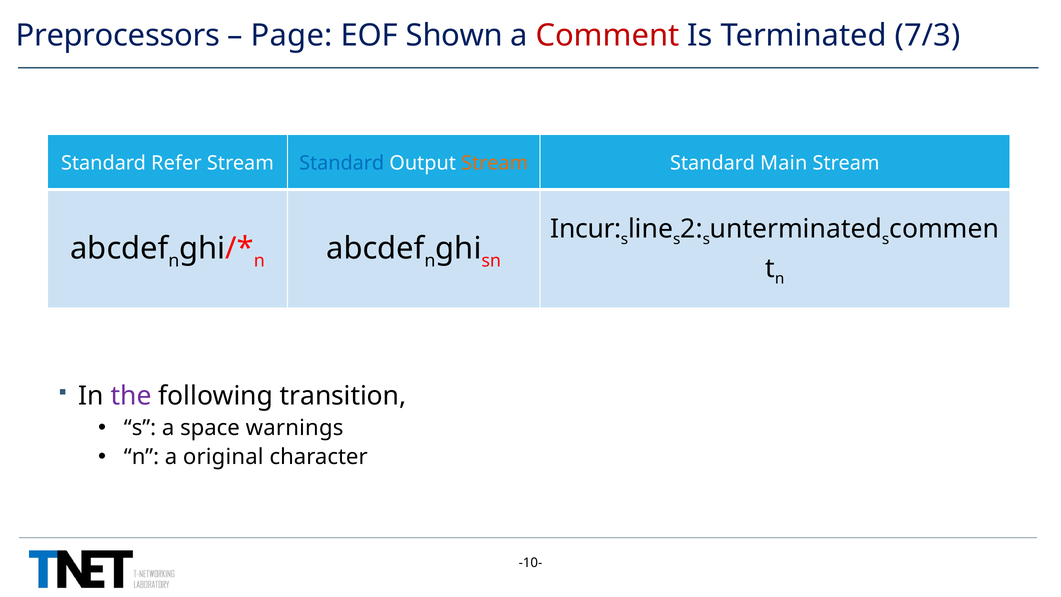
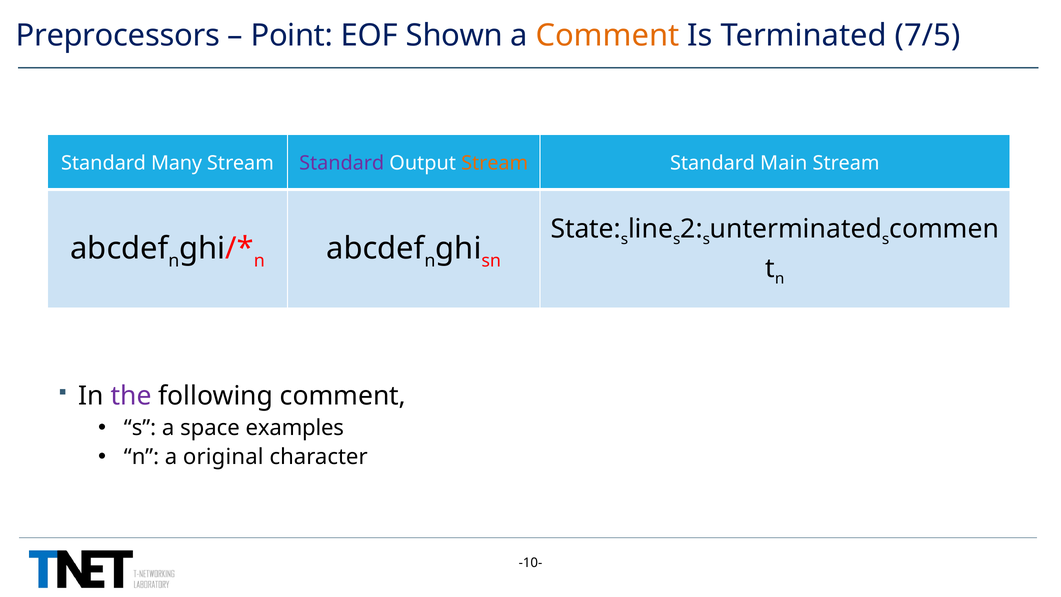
Page: Page -> Point
Comment at (608, 36) colour: red -> orange
7/3: 7/3 -> 7/5
Refer: Refer -> Many
Standard at (342, 163) colour: blue -> purple
Incur: Incur -> State
following transition: transition -> comment
warnings: warnings -> examples
